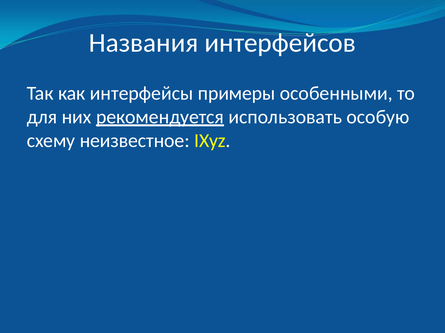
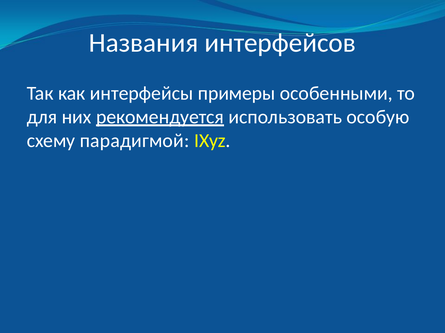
неизвестное: неизвестное -> парадигмой
